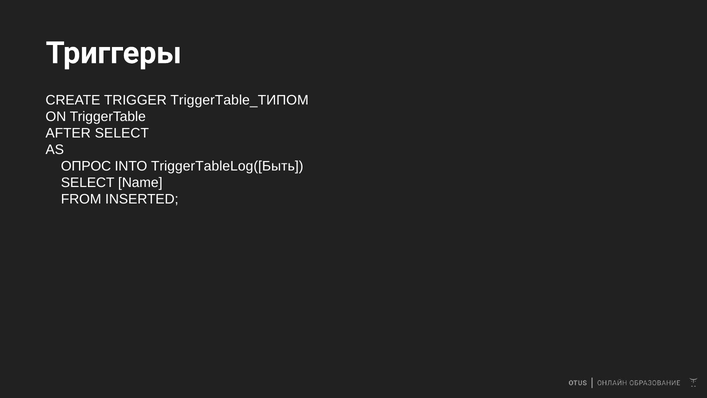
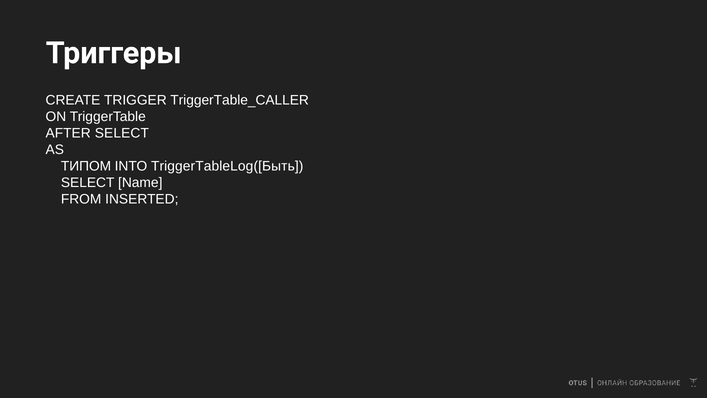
TriggerTable_ТИПОМ: TriggerTable_ТИПОМ -> TriggerTable_CALLER
ОПРОС: ОПРОС -> ТИПОМ
